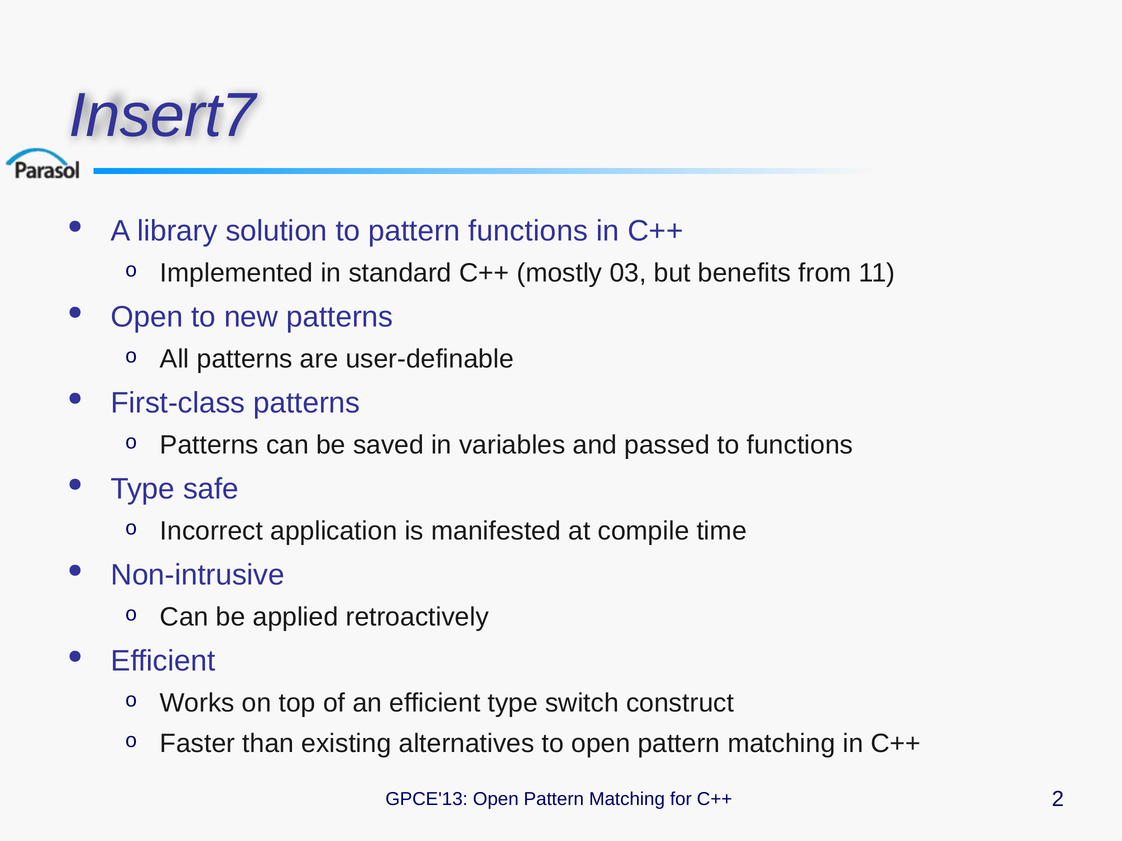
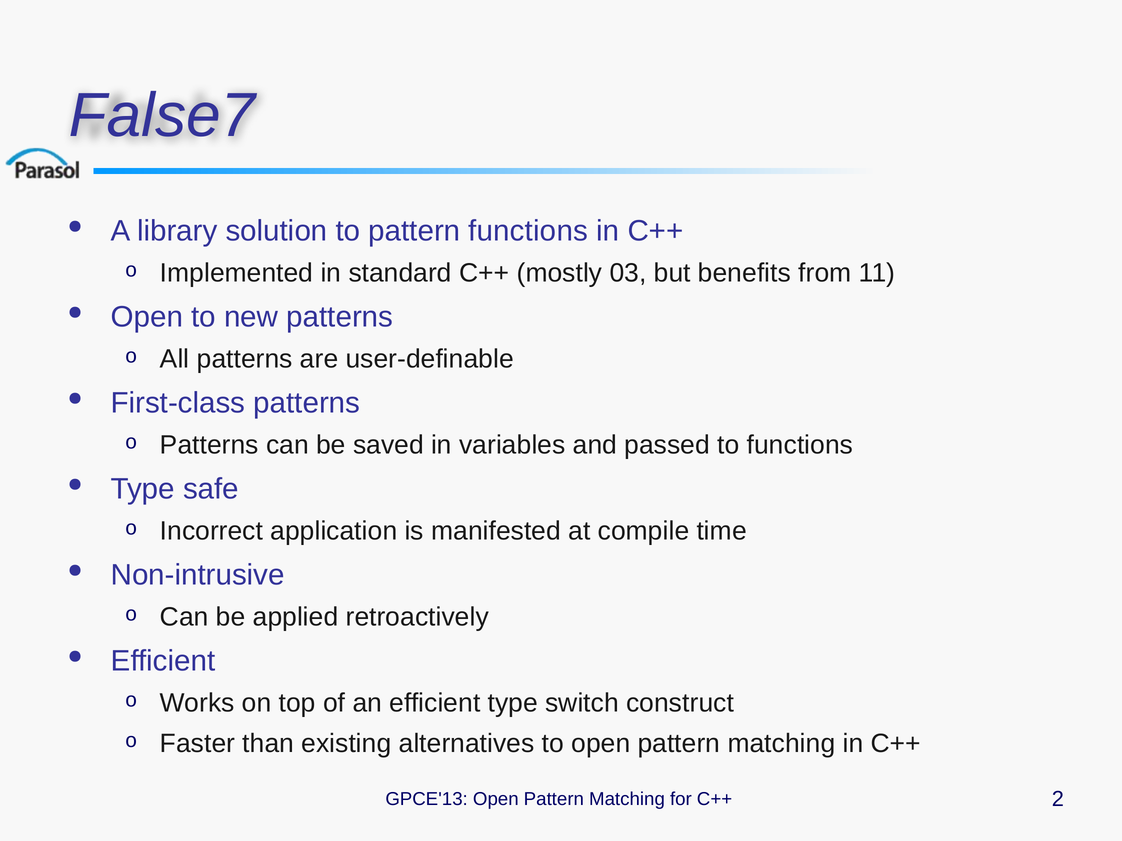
Insert7: Insert7 -> False7
